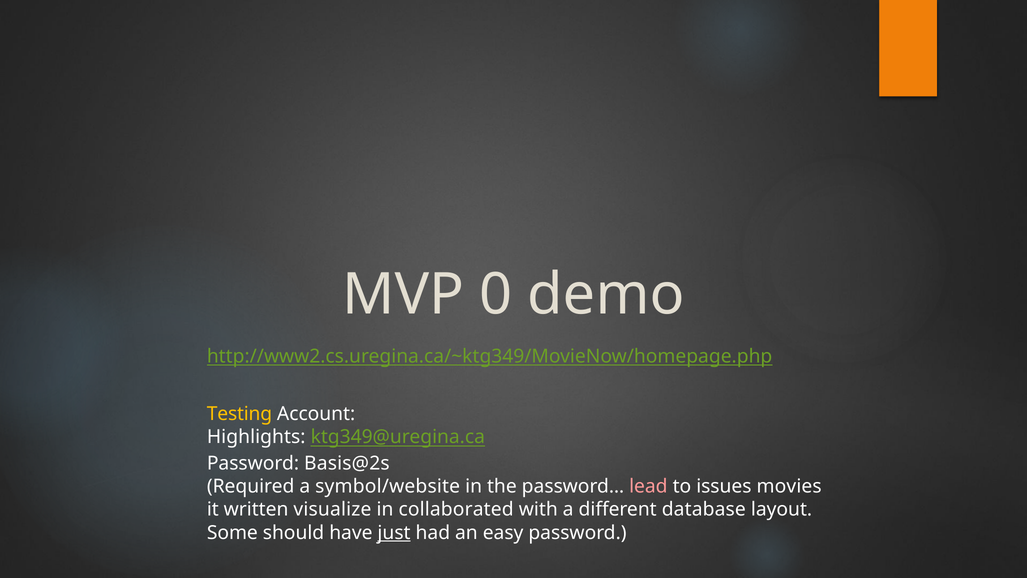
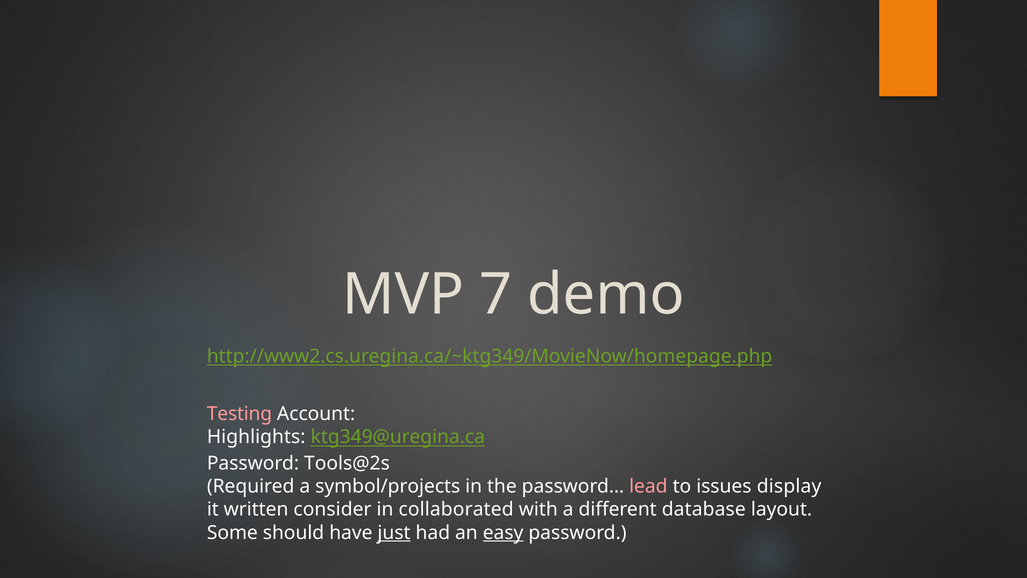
0: 0 -> 7
Testing colour: yellow -> pink
Basis@2s: Basis@2s -> Tools@2s
symbol/website: symbol/website -> symbol/projects
movies: movies -> display
visualize: visualize -> consider
easy underline: none -> present
